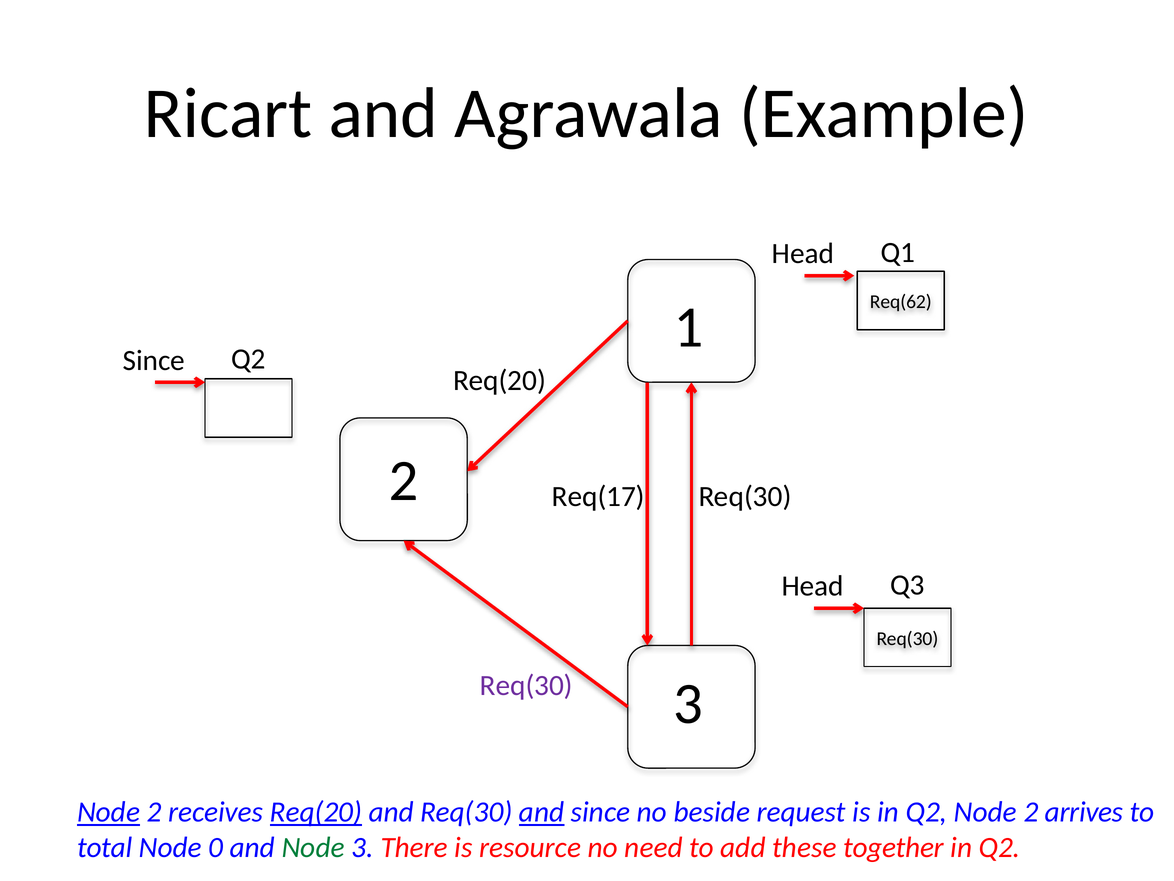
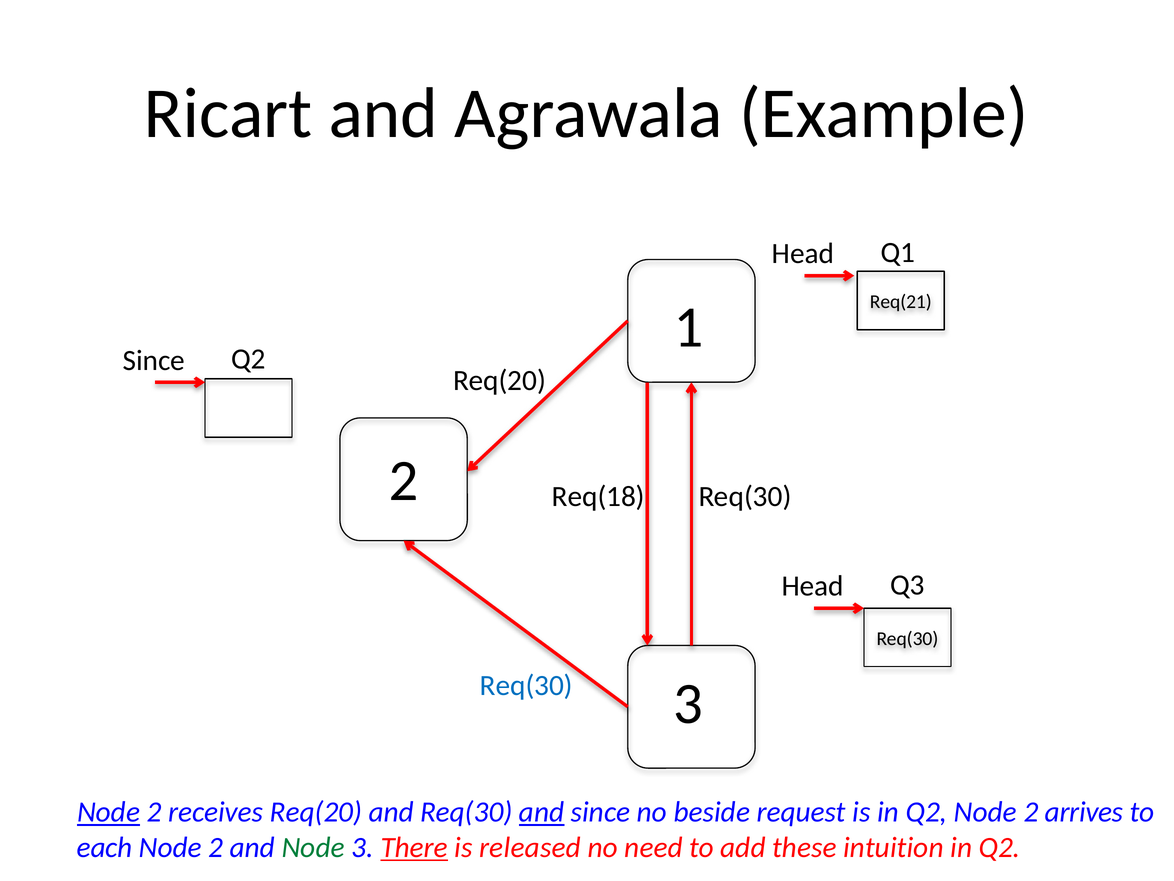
Req(62: Req(62 -> Req(21
Req(17: Req(17 -> Req(18
Req(30 at (526, 685) colour: purple -> blue
Req(20 at (316, 812) underline: present -> none
total: total -> each
0 at (216, 847): 0 -> 2
There underline: none -> present
resource: resource -> released
together: together -> intuition
